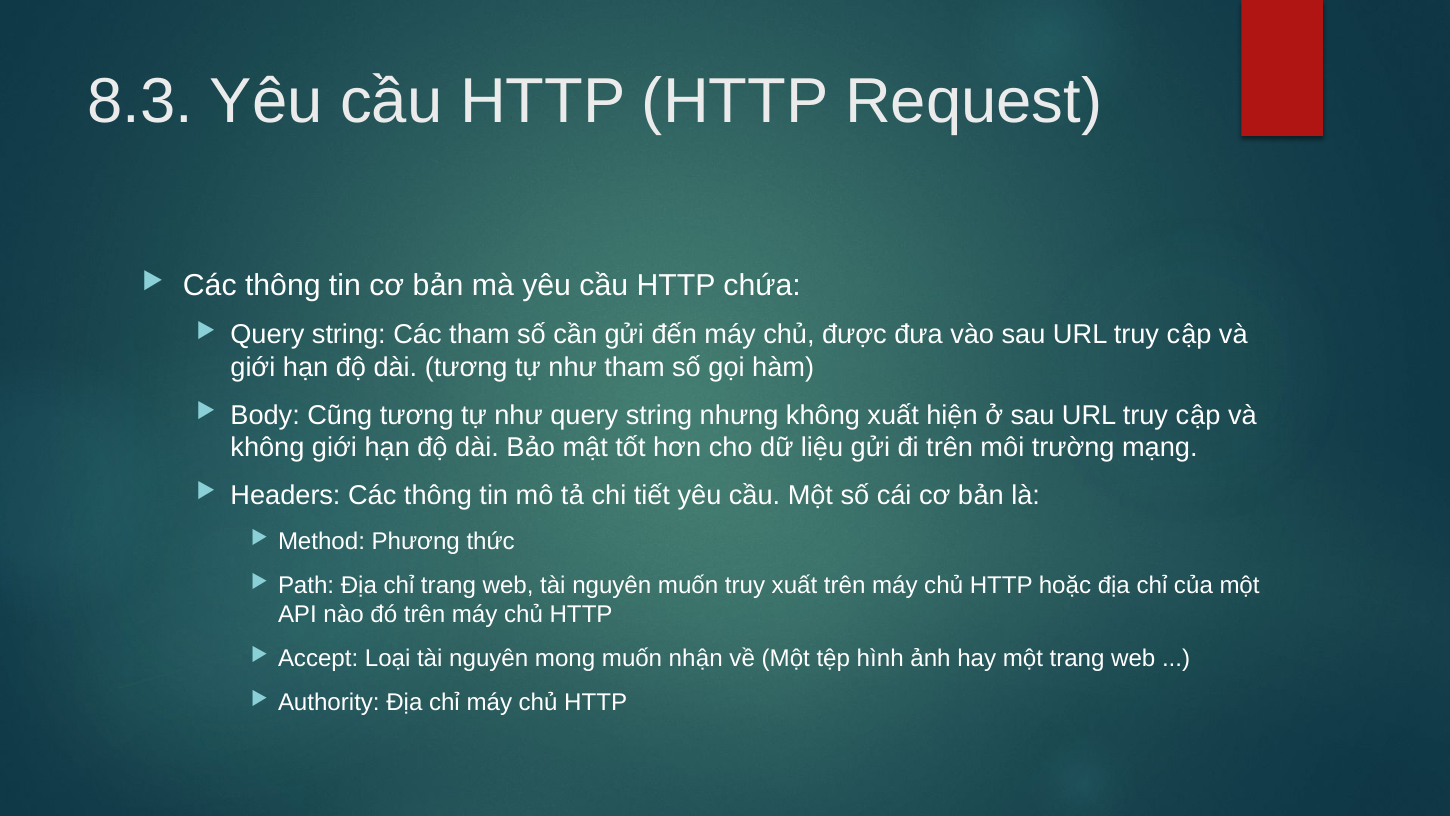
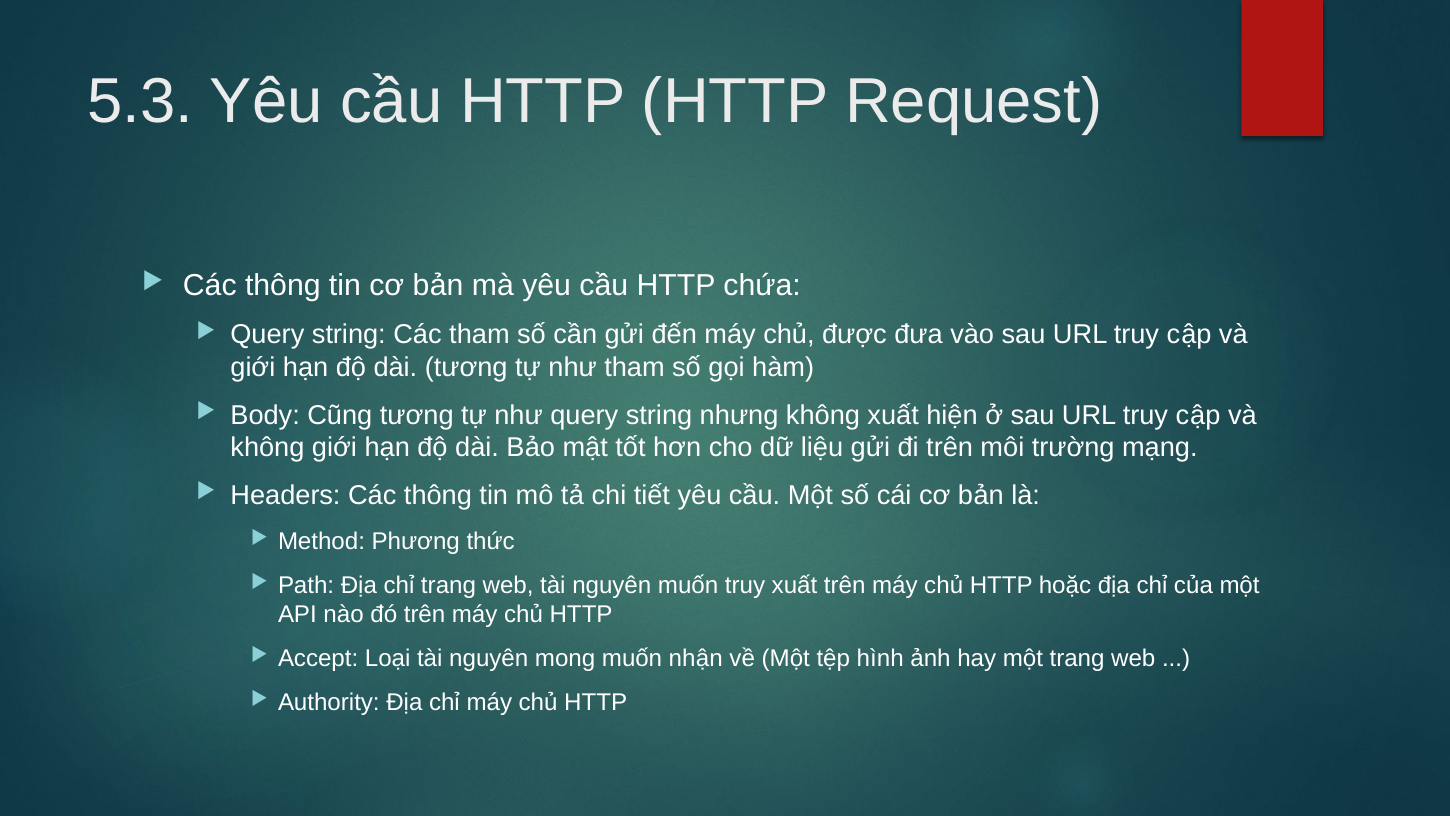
8.3: 8.3 -> 5.3
